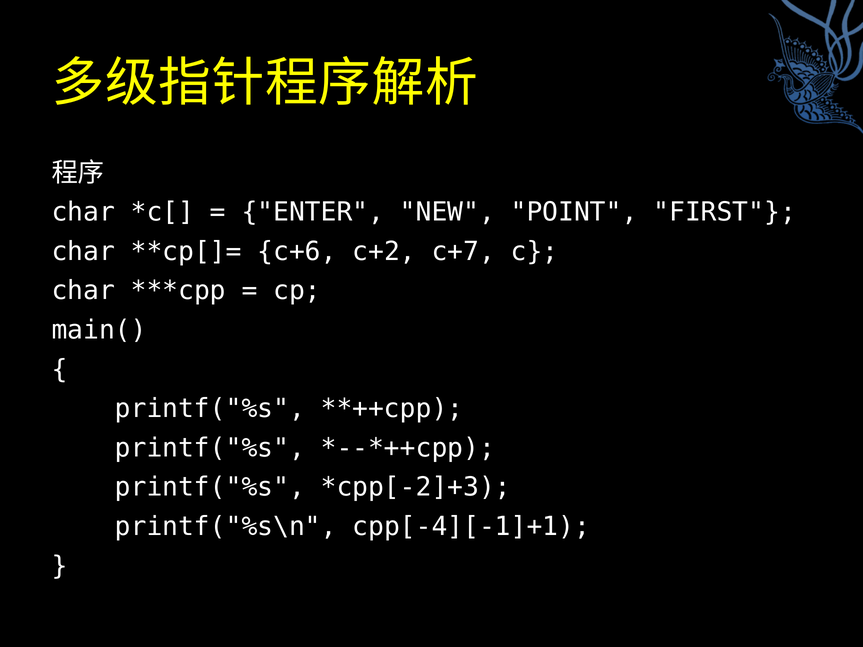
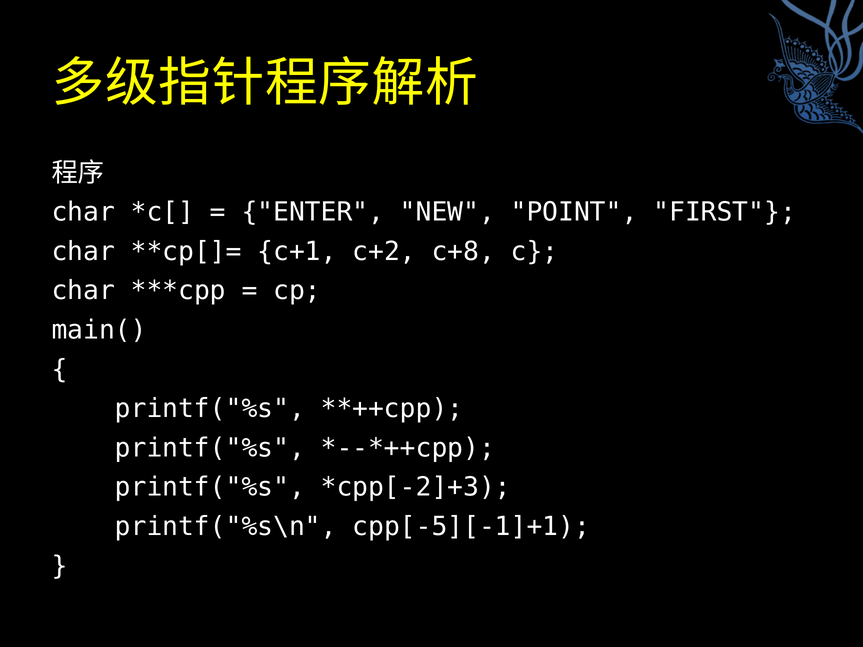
c+6: c+6 -> c+1
c+7: c+7 -> c+8
cpp[-4][-1]+1: cpp[-4][-1]+1 -> cpp[-5][-1]+1
